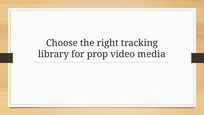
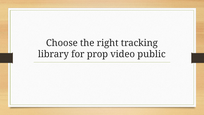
media: media -> public
